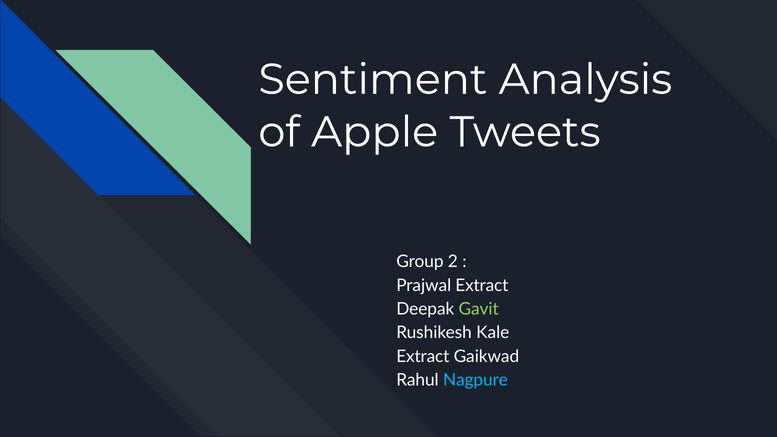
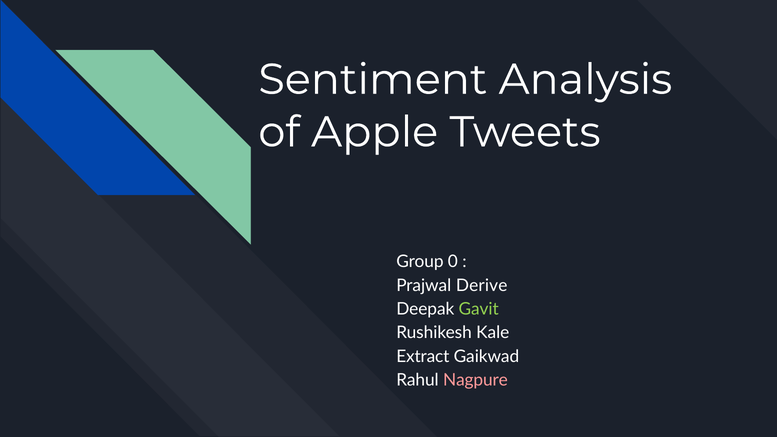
2: 2 -> 0
Prajwal Extract: Extract -> Derive
Nagpure colour: light blue -> pink
